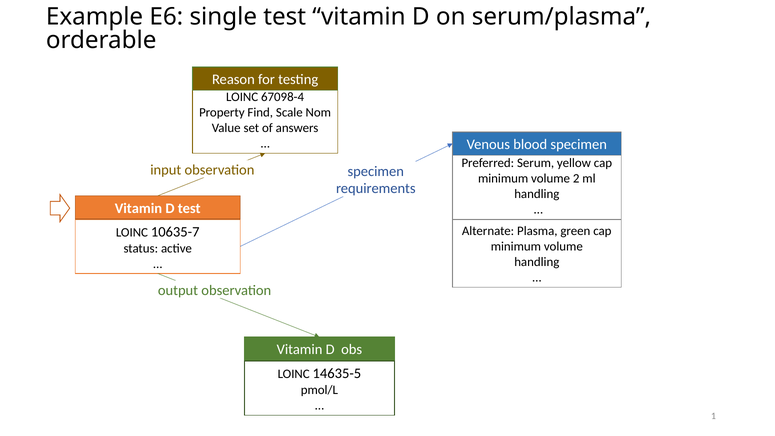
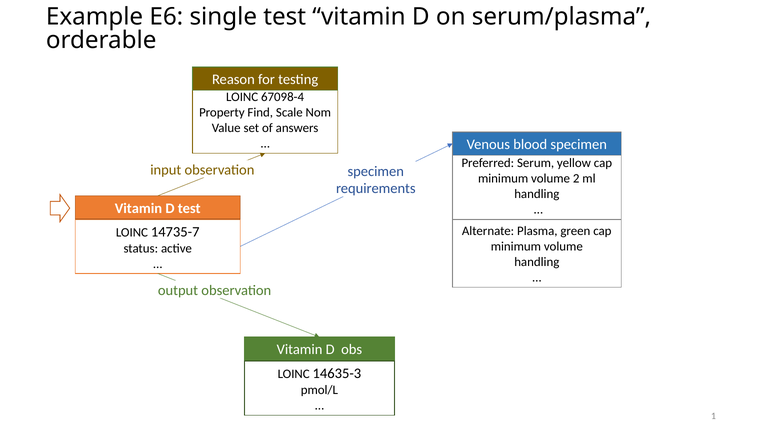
10635-7: 10635-7 -> 14735-7
14635-5: 14635-5 -> 14635-3
